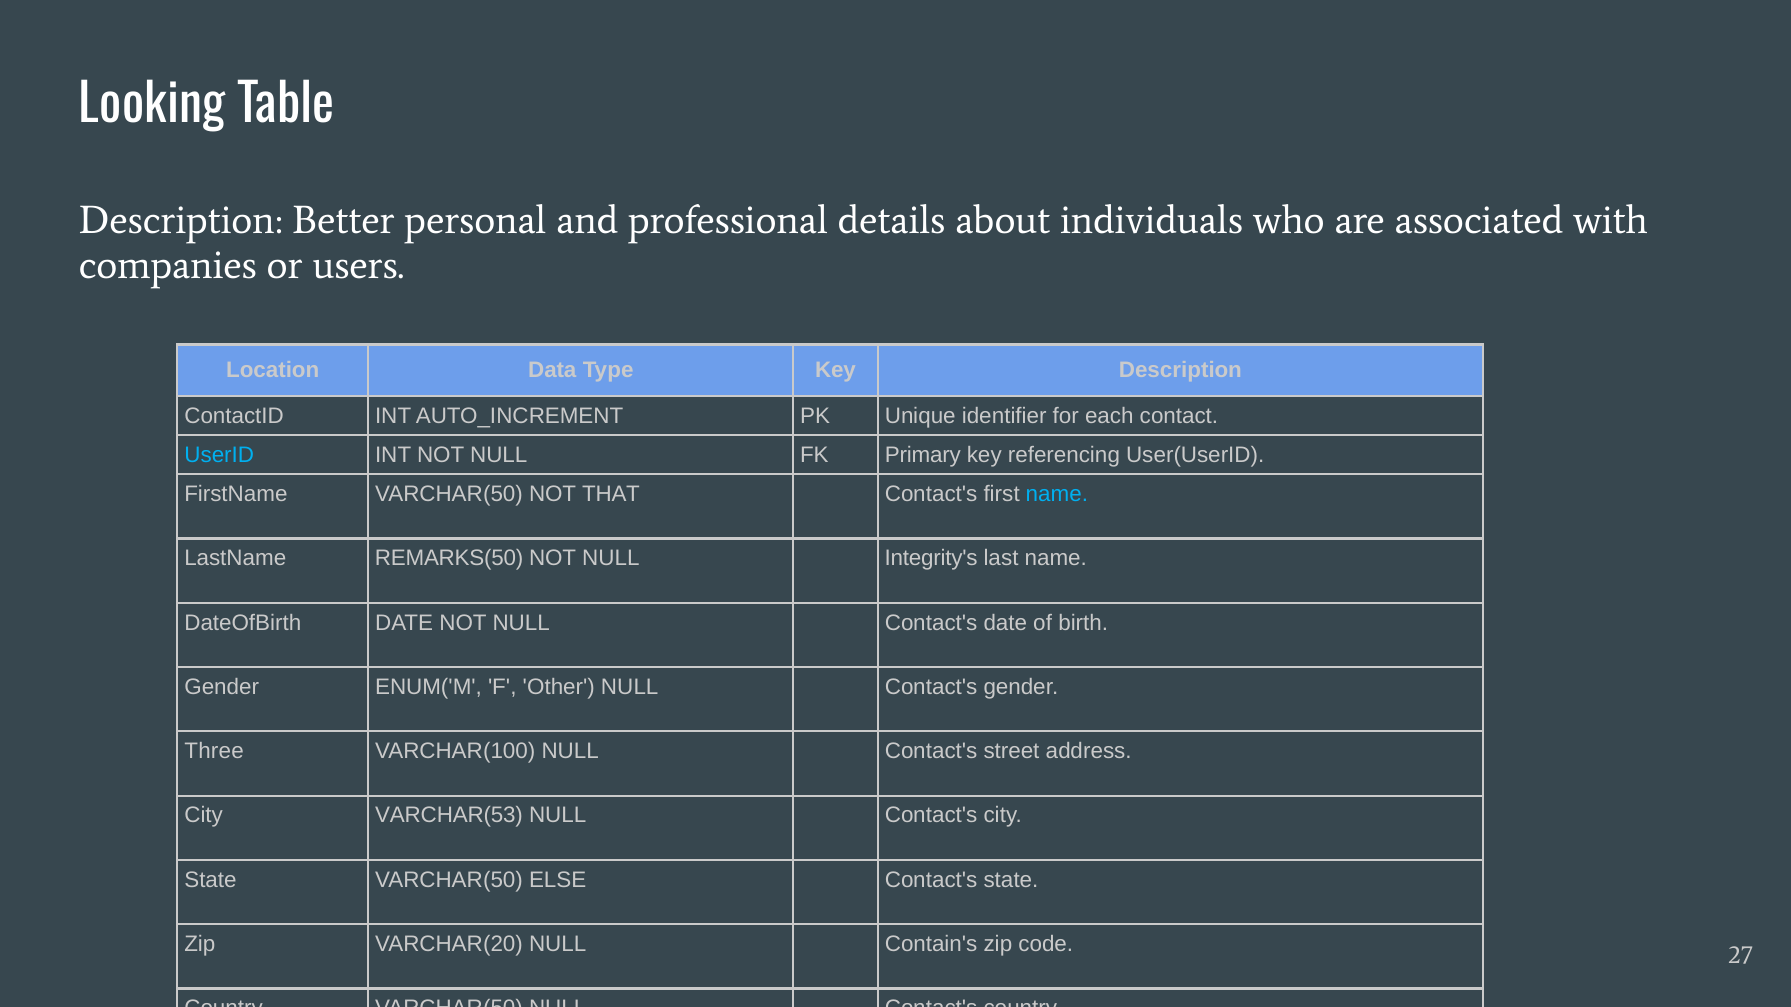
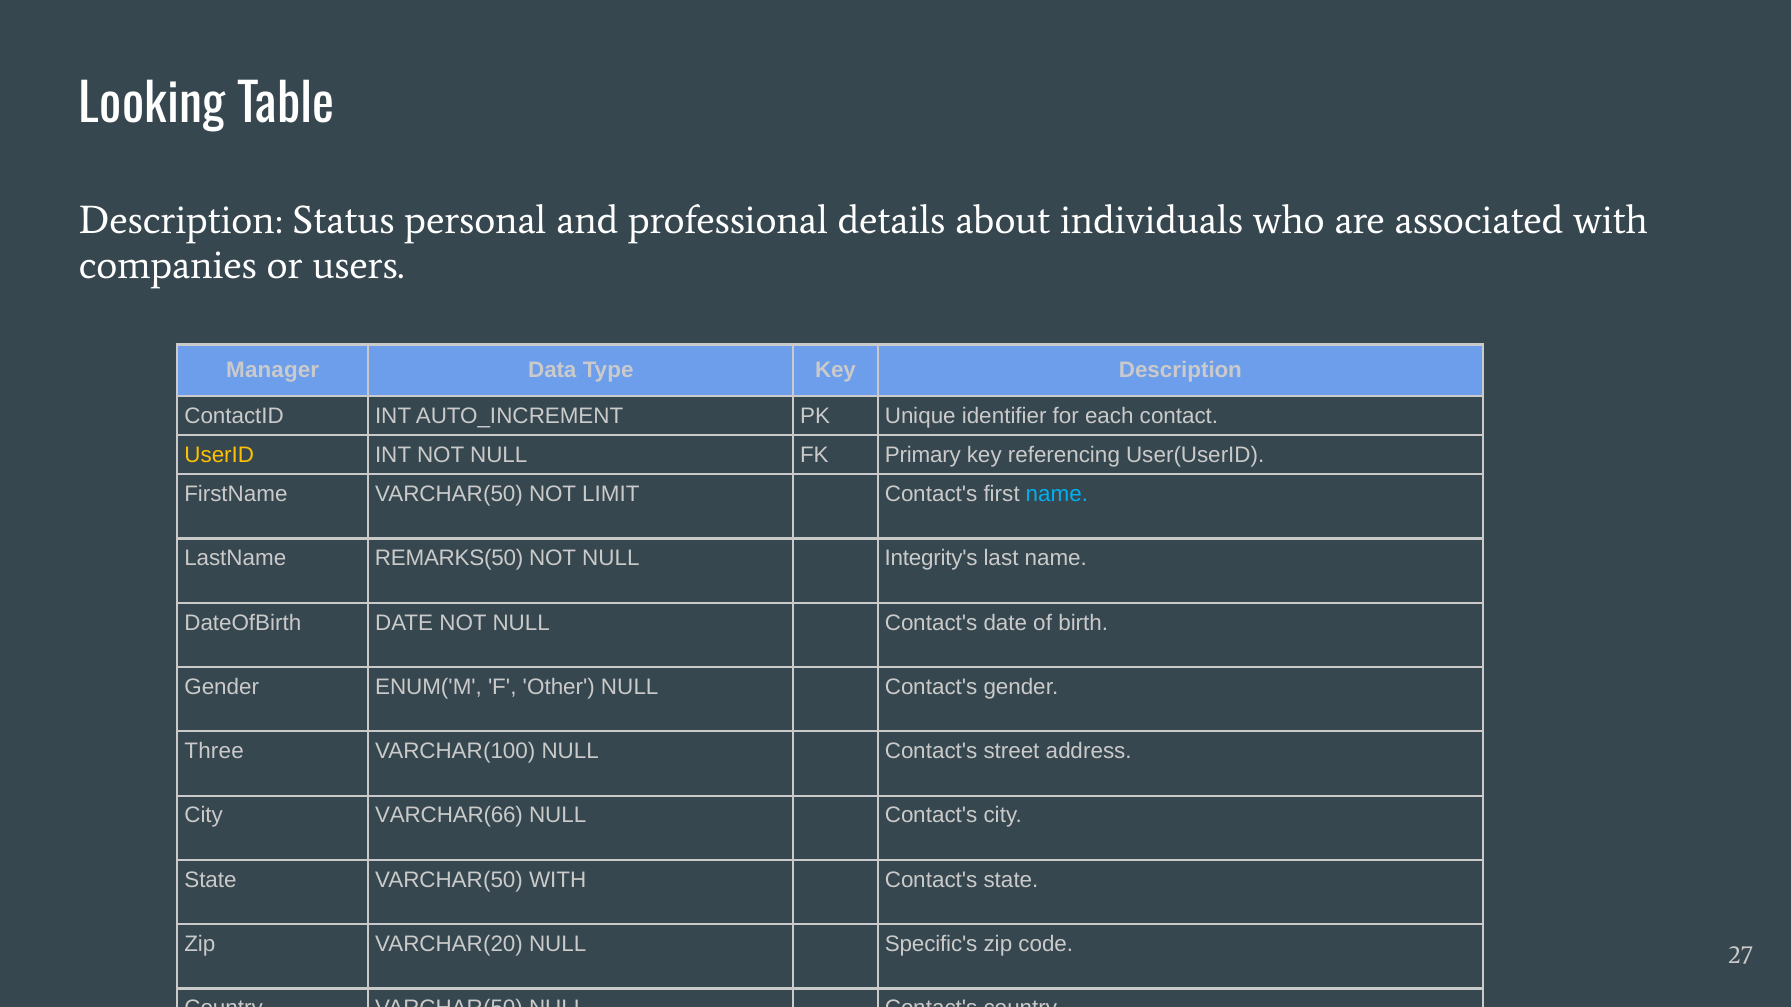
Better: Better -> Status
Location: Location -> Manager
UserID colour: light blue -> yellow
THAT: THAT -> LIMIT
VARCHAR(53: VARCHAR(53 -> VARCHAR(66
VARCHAR(50 ELSE: ELSE -> WITH
Contain's: Contain's -> Specific's
